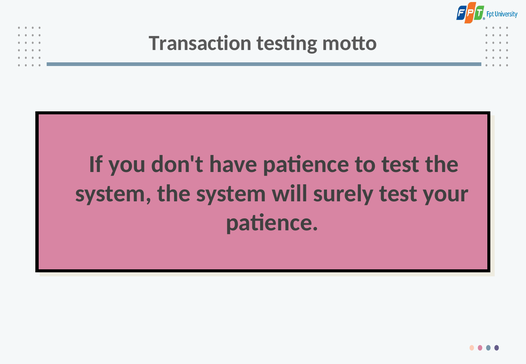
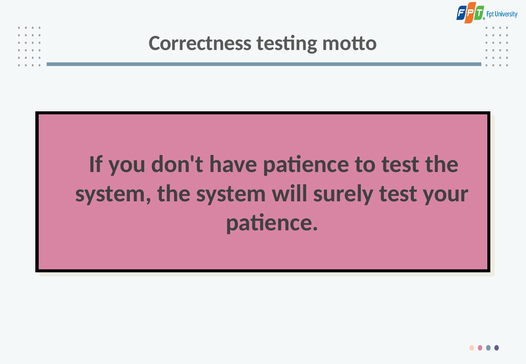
Transaction: Transaction -> Correctness
